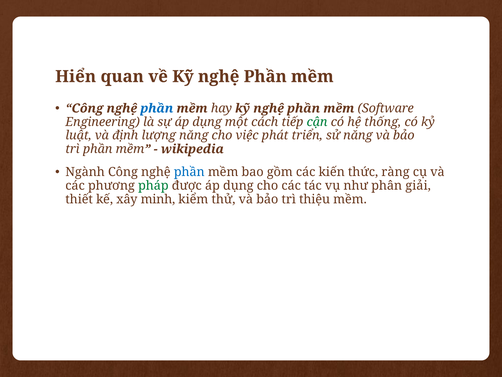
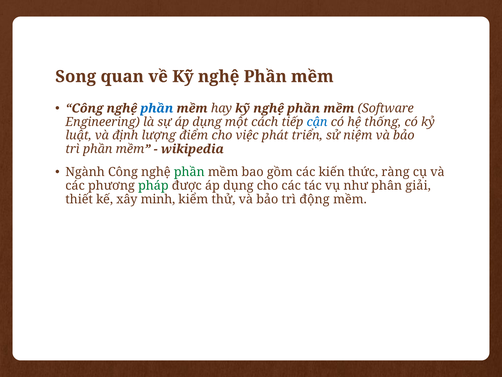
Hiển: Hiển -> Song
cận colour: green -> blue
lượng năng: năng -> điểm
sử năng: năng -> niệm
phần at (189, 172) colour: blue -> green
thiệu: thiệu -> động
